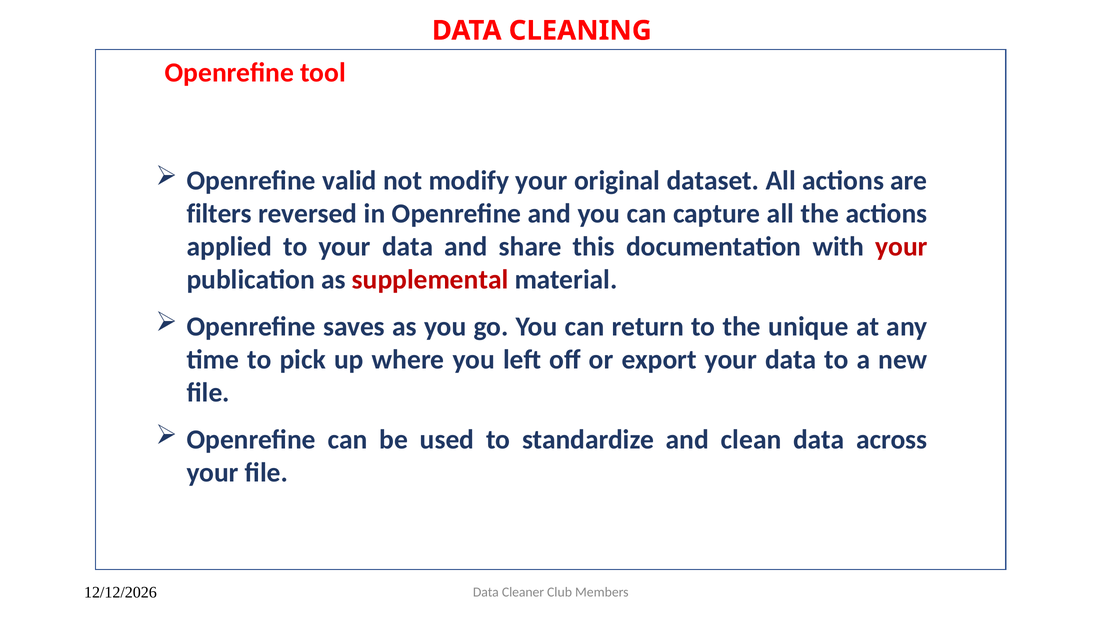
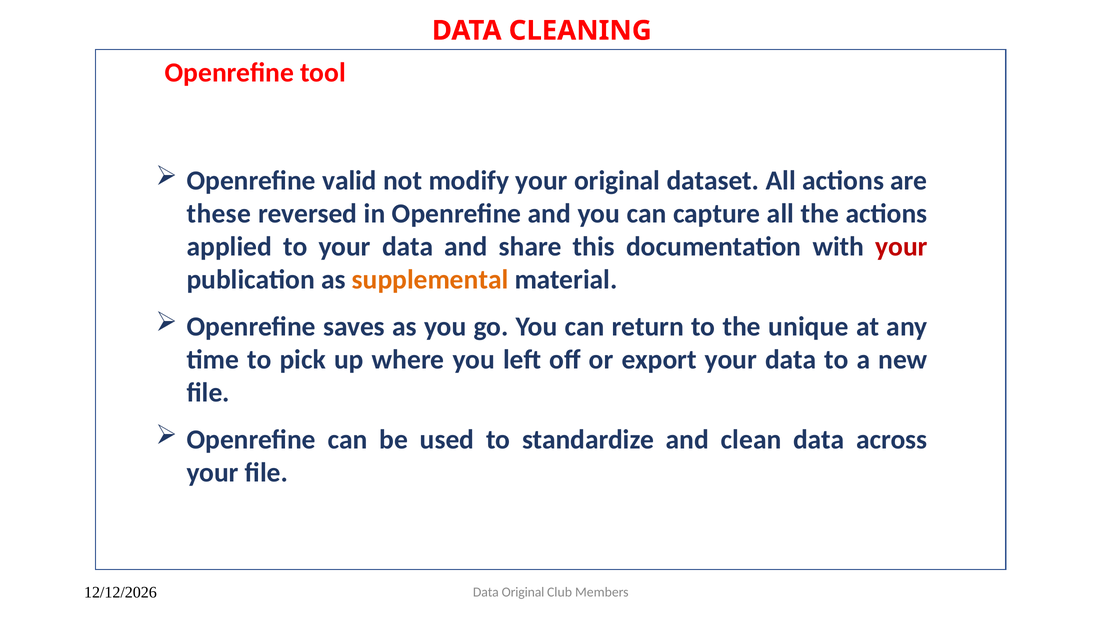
filters: filters -> these
supplemental colour: red -> orange
Data Cleaner: Cleaner -> Original
